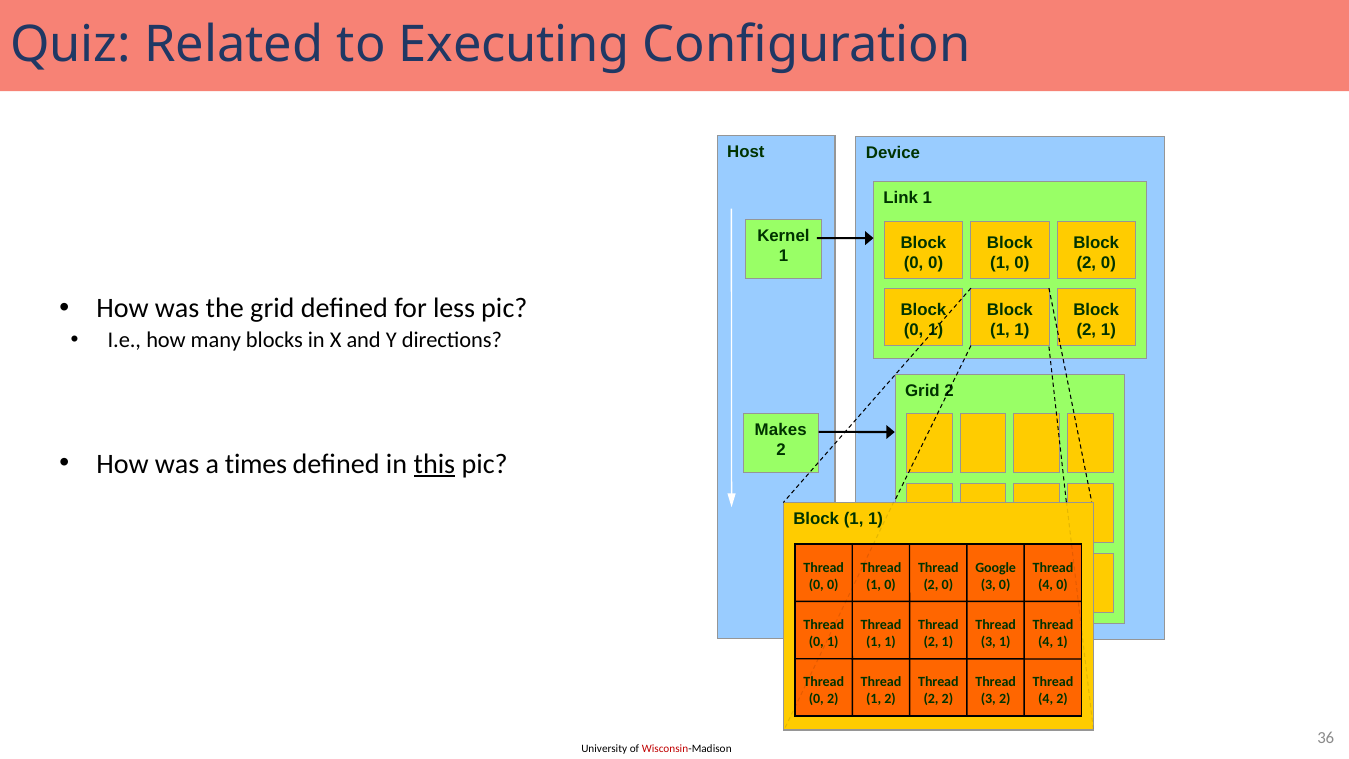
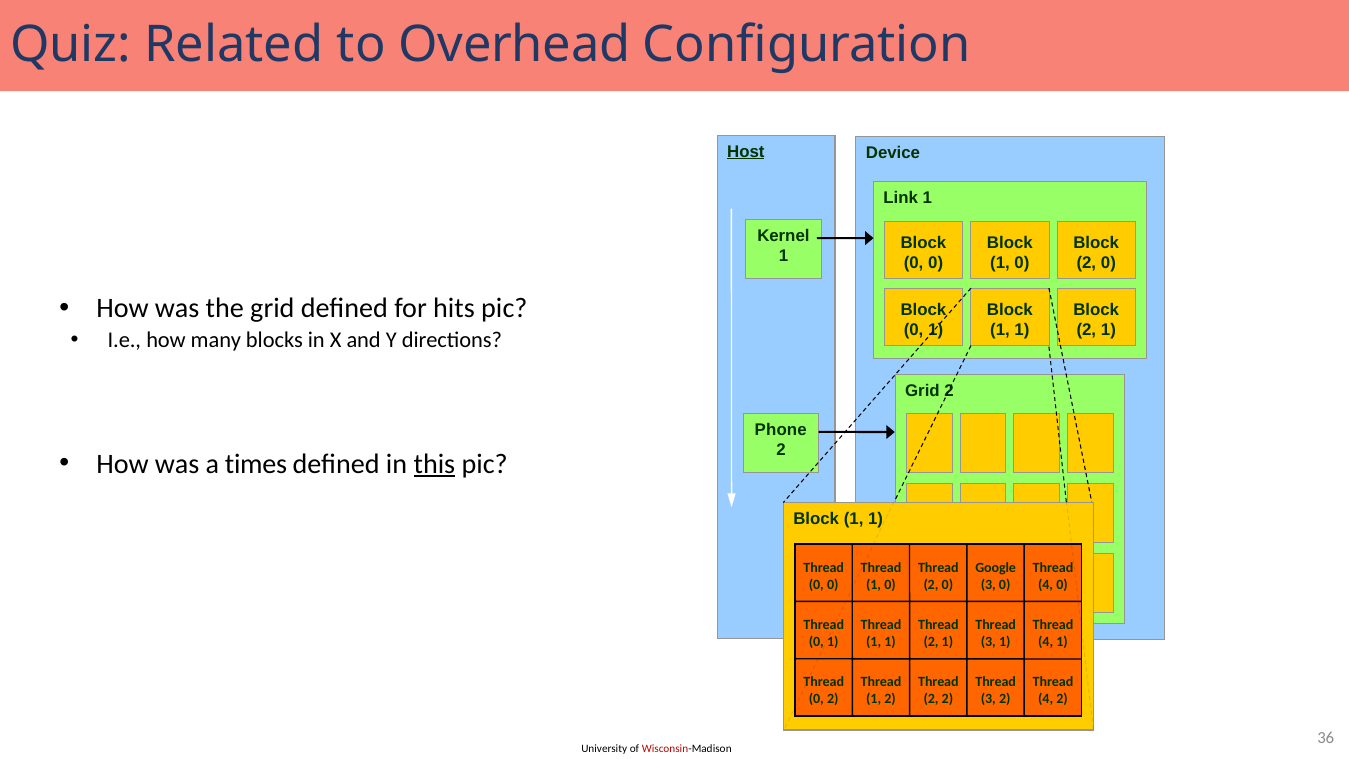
Executing: Executing -> Overhead
Host underline: none -> present
less: less -> hits
Makes: Makes -> Phone
